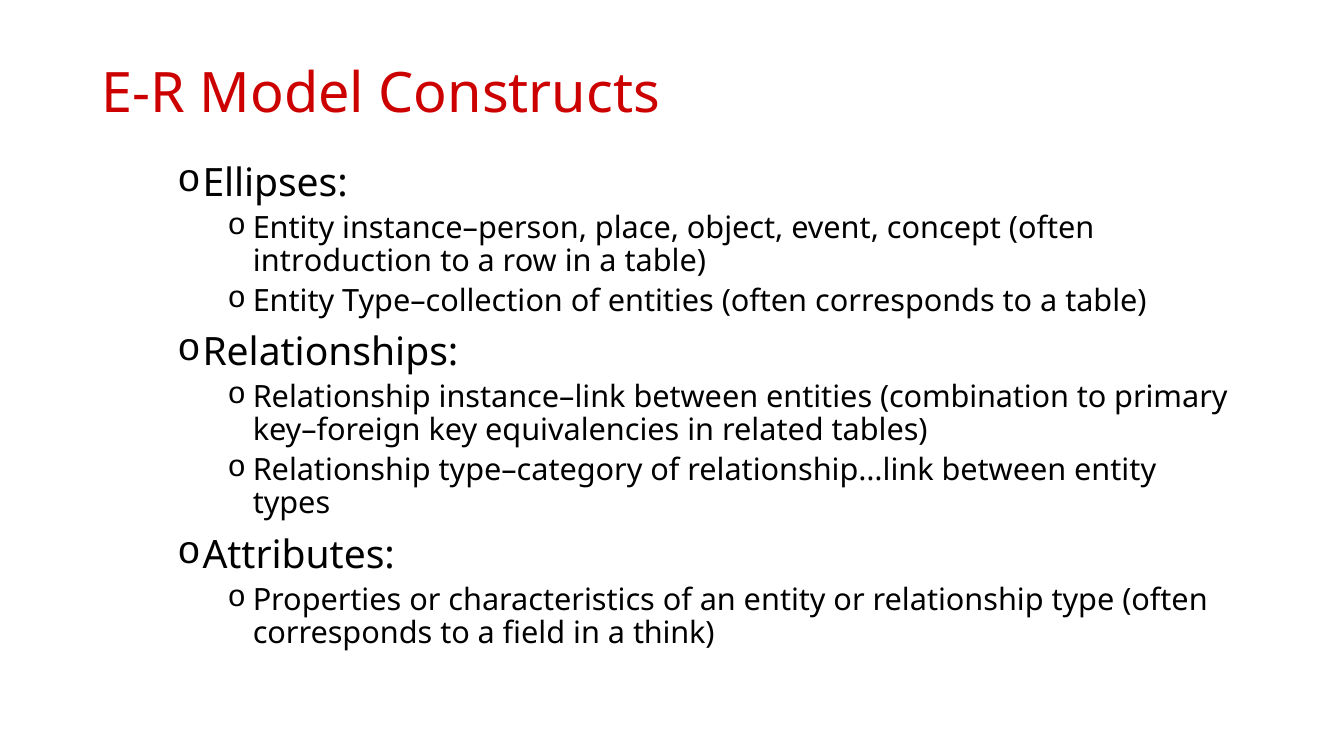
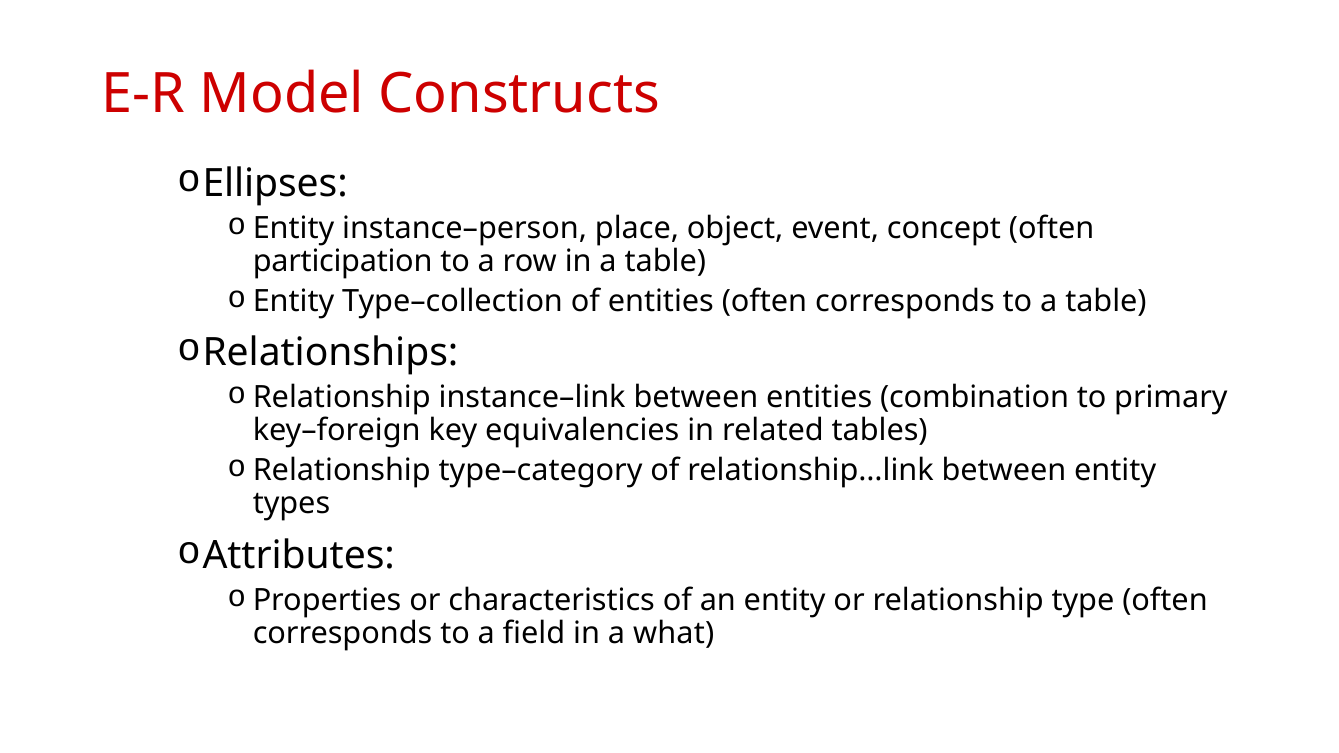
introduction: introduction -> participation
think: think -> what
